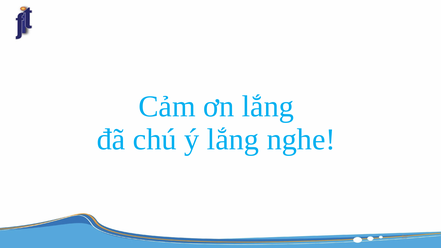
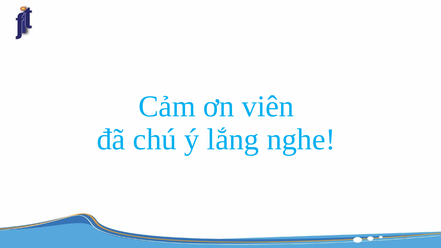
ơn lắng: lắng -> viên
